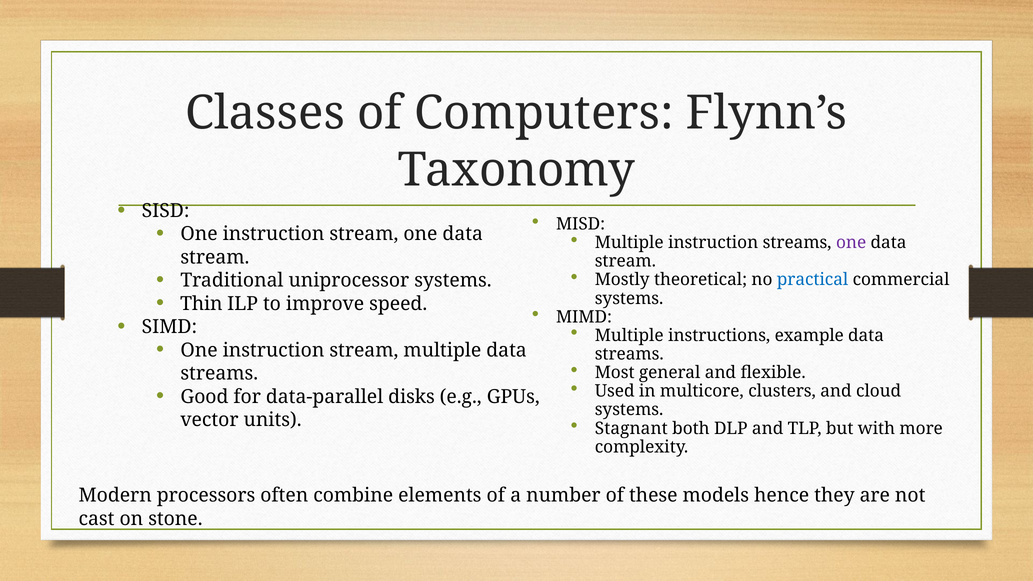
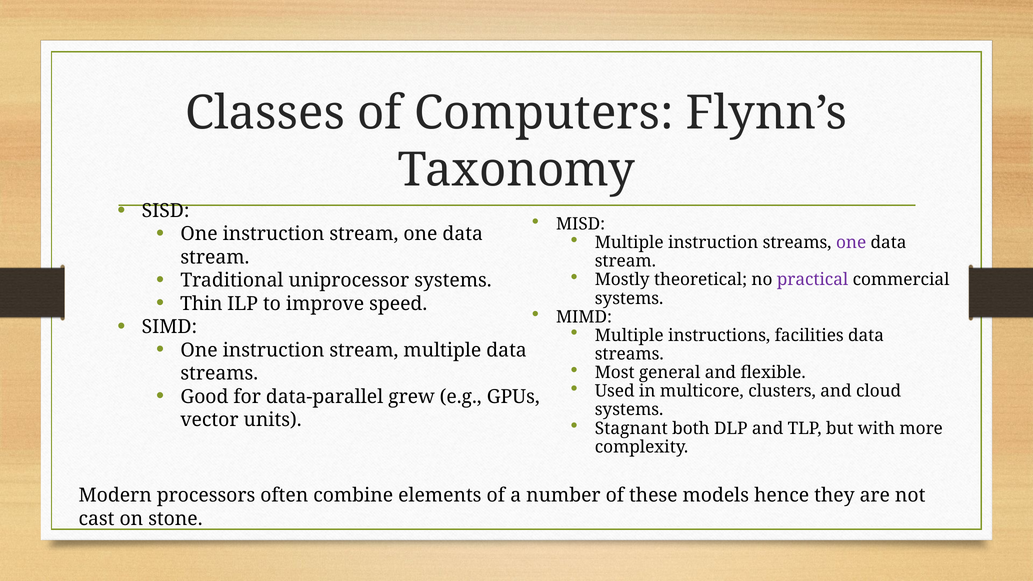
practical colour: blue -> purple
example: example -> facilities
disks: disks -> grew
